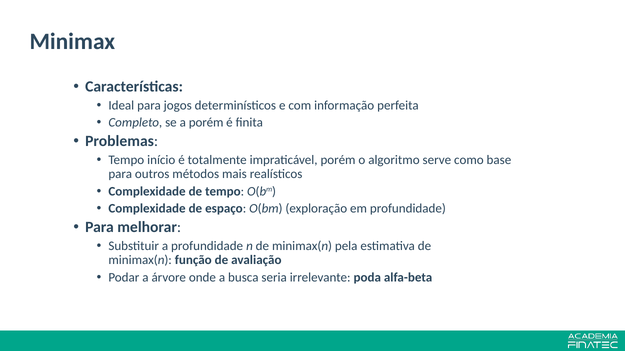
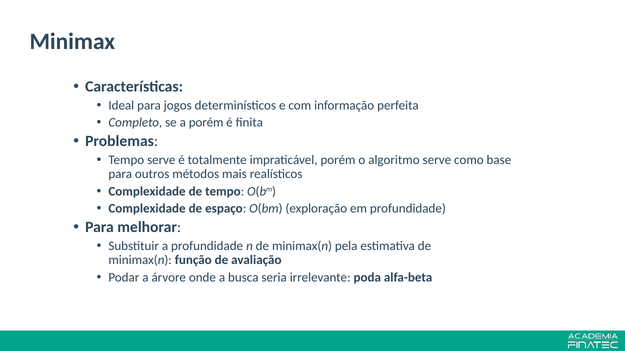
Tempo início: início -> serve
